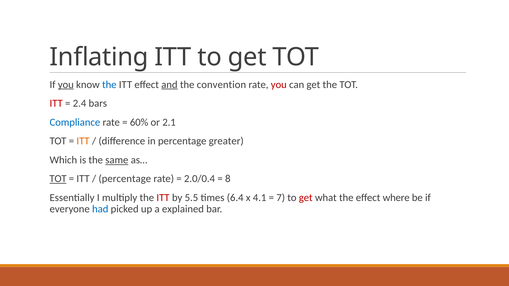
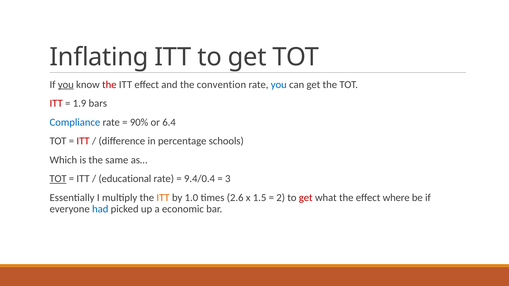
the at (109, 85) colour: blue -> red
and underline: present -> none
you at (279, 85) colour: red -> blue
2.4: 2.4 -> 1.9
60%: 60% -> 90%
2.1: 2.1 -> 6.4
ITT at (83, 141) colour: orange -> red
greater: greater -> schools
same underline: present -> none
percentage at (125, 179): percentage -> educational
2.0/0.4: 2.0/0.4 -> 9.4/0.4
8: 8 -> 3
ITT at (163, 198) colour: red -> orange
5.5: 5.5 -> 1.0
6.4: 6.4 -> 2.6
4.1: 4.1 -> 1.5
7: 7 -> 2
explained: explained -> economic
